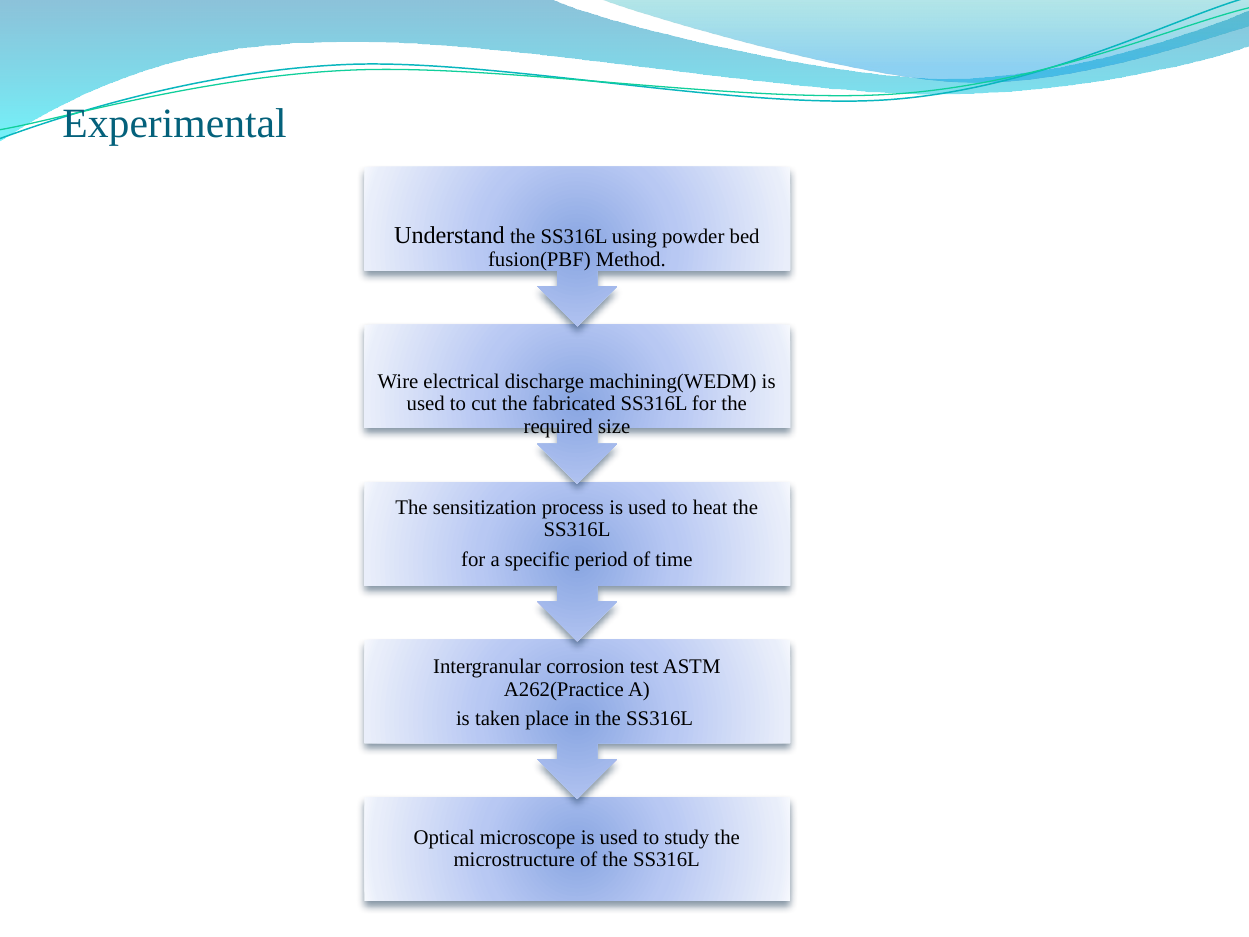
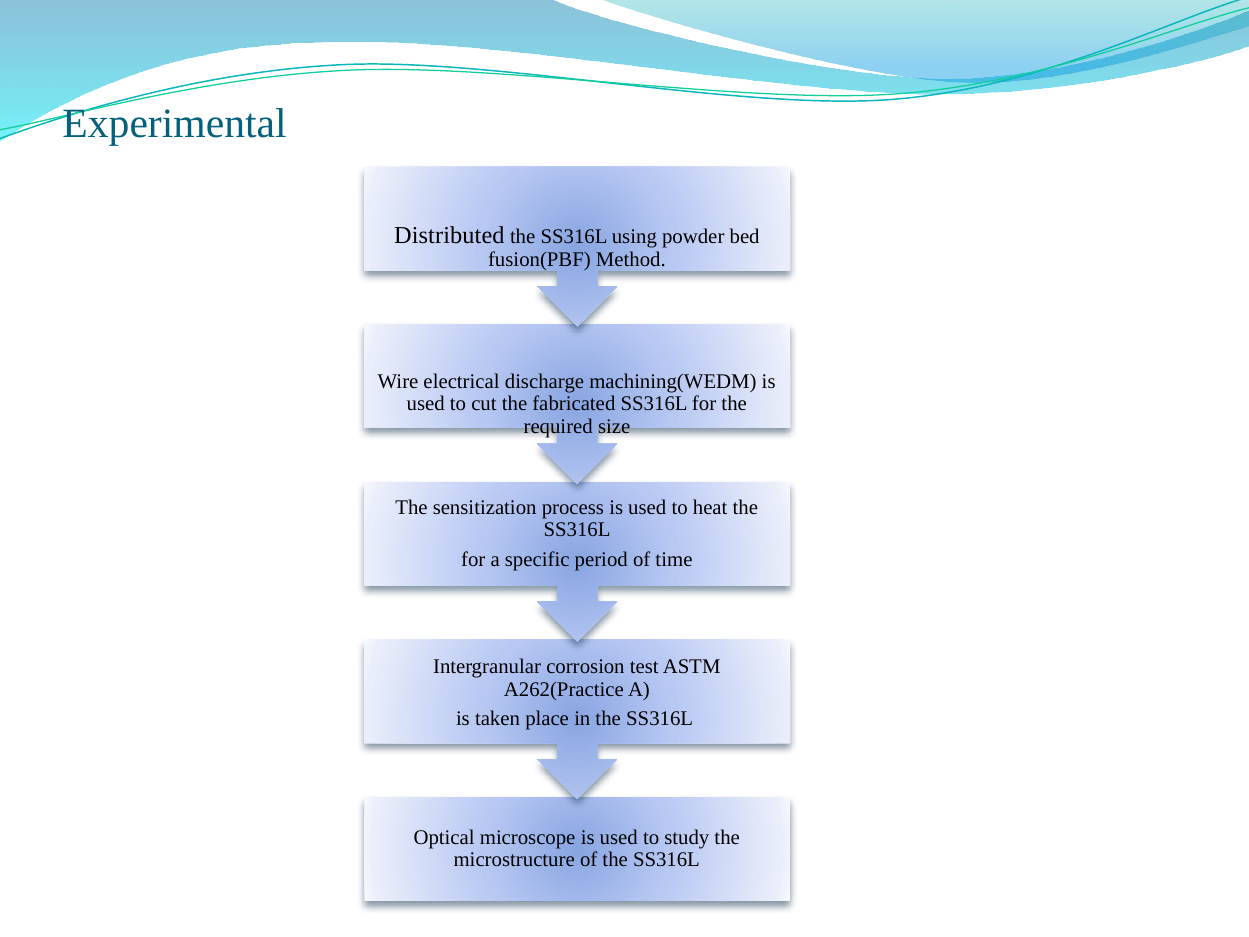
Understand: Understand -> Distributed
